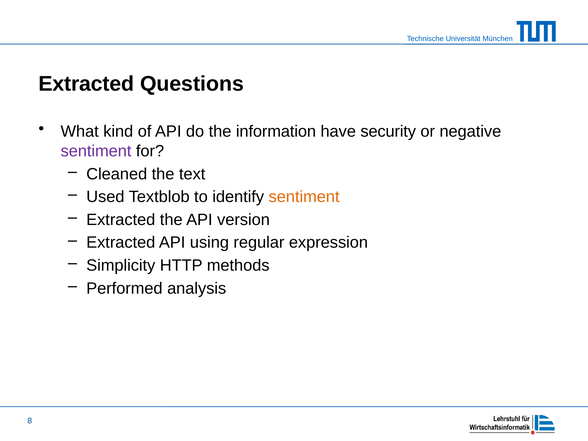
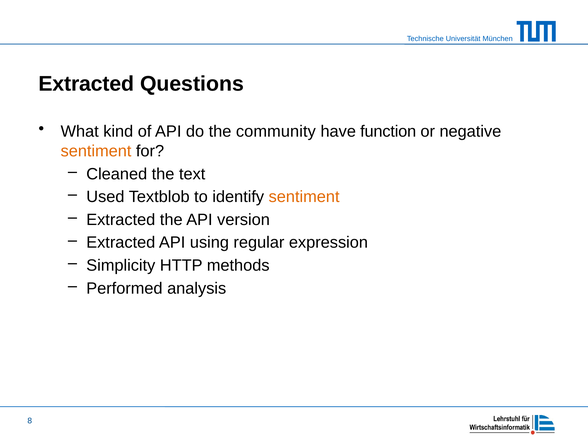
information: information -> community
security: security -> function
sentiment at (96, 151) colour: purple -> orange
